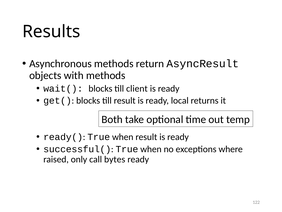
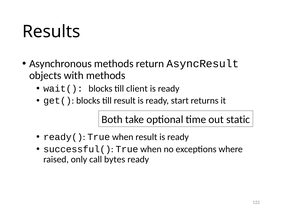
local: local -> start
temp: temp -> static
